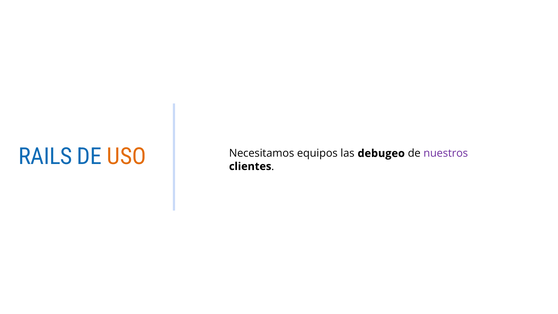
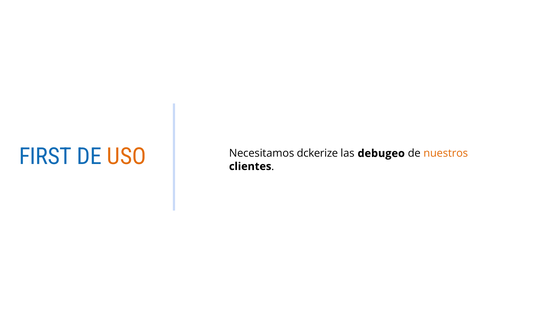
RAILS: RAILS -> FIRST
equipos: equipos -> dckerize
nuestros colour: purple -> orange
